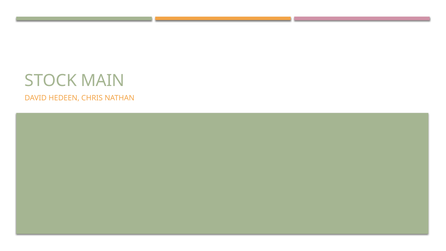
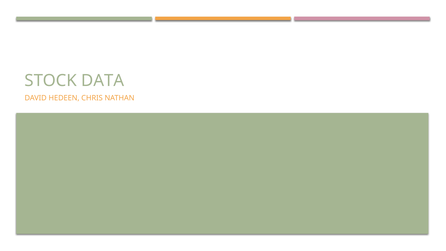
MAIN: MAIN -> DATA
